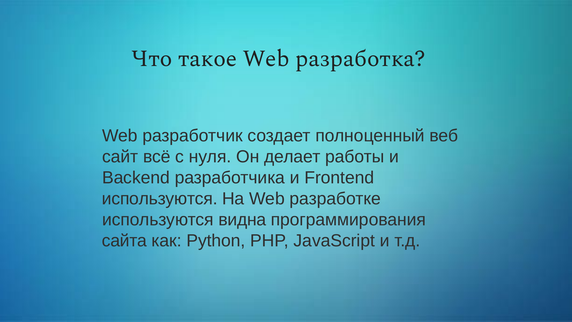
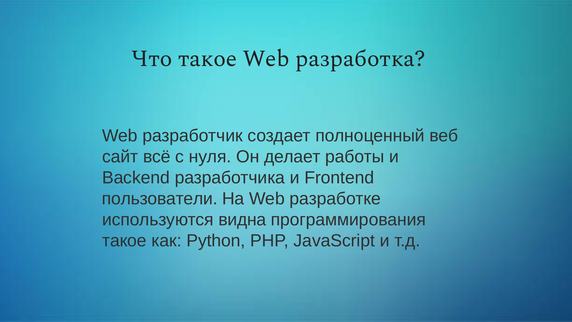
используются at (160, 198): используются -> пользователи
сайта at (124, 240): сайта -> такое
